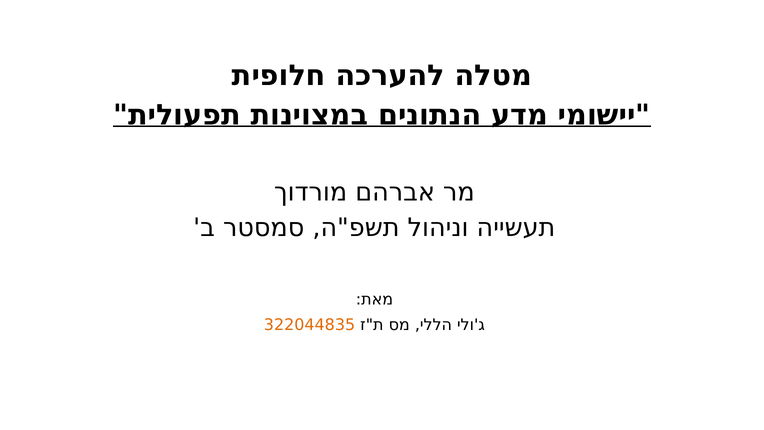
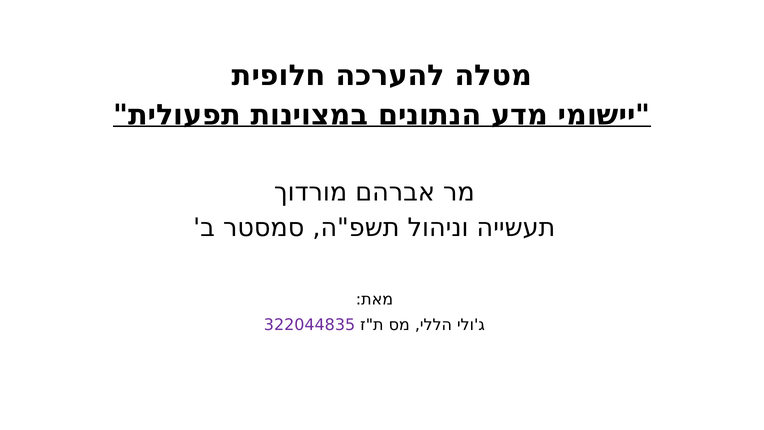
322044835 colour: orange -> purple
